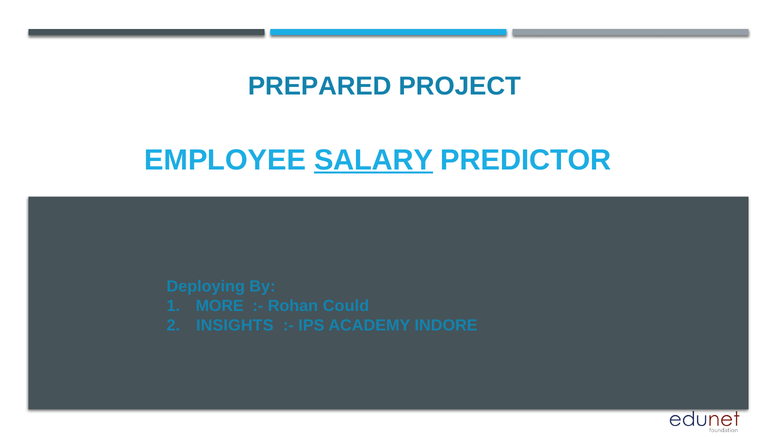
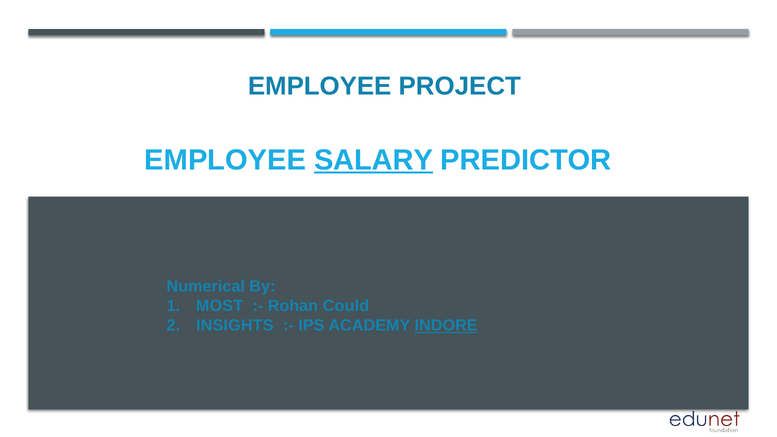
PREPARED at (320, 86): PREPARED -> EMPLOYEE
Deploying: Deploying -> Numerical
MORE: MORE -> MOST
INDORE underline: none -> present
